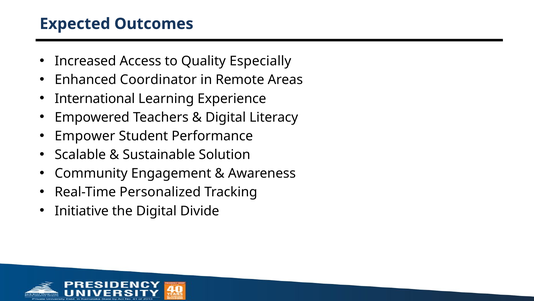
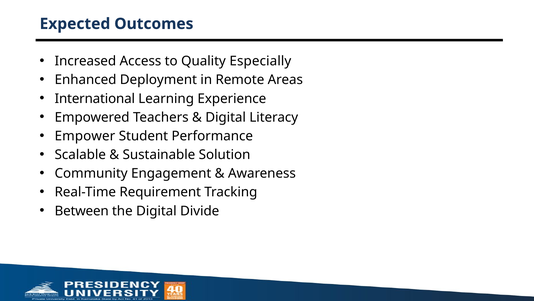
Coordinator: Coordinator -> Deployment
Personalized: Personalized -> Requirement
Initiative: Initiative -> Between
